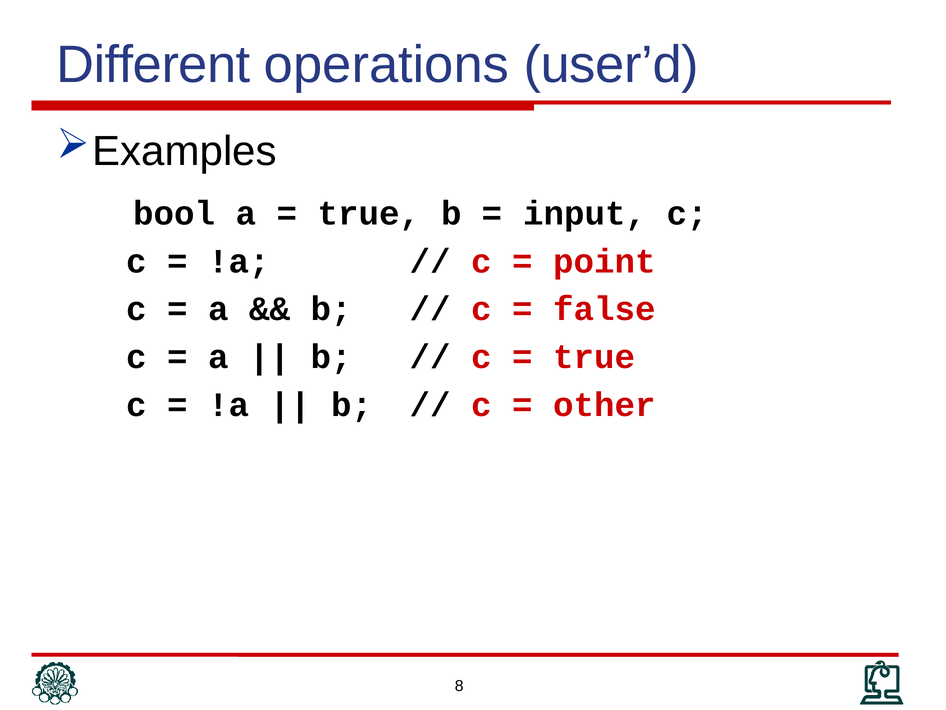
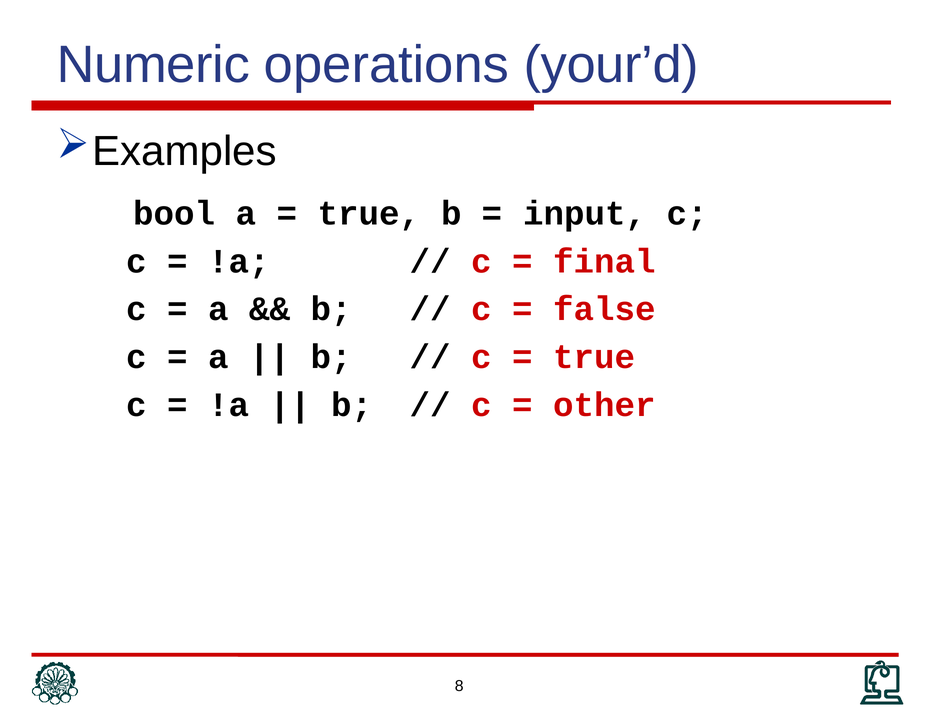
Different: Different -> Numeric
user’d: user’d -> your’d
point: point -> final
